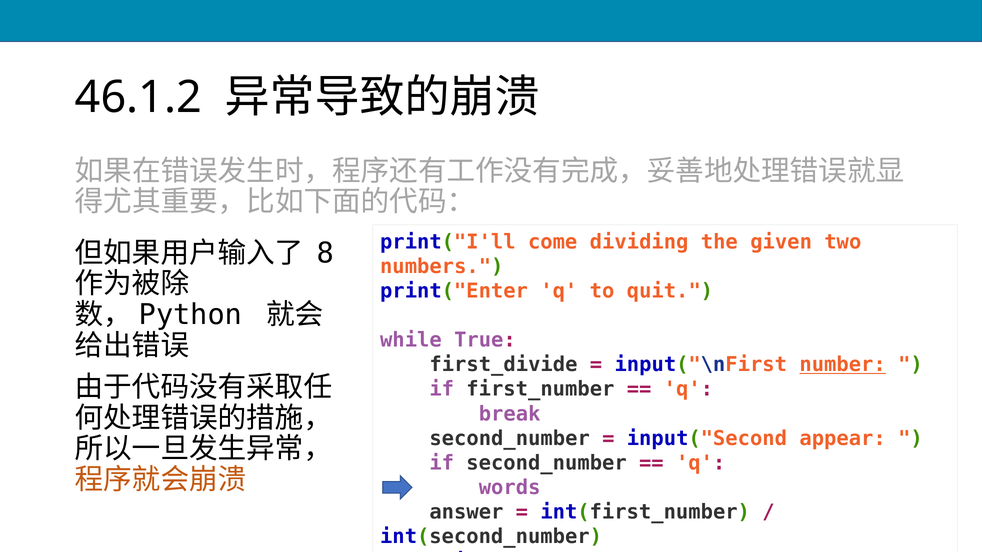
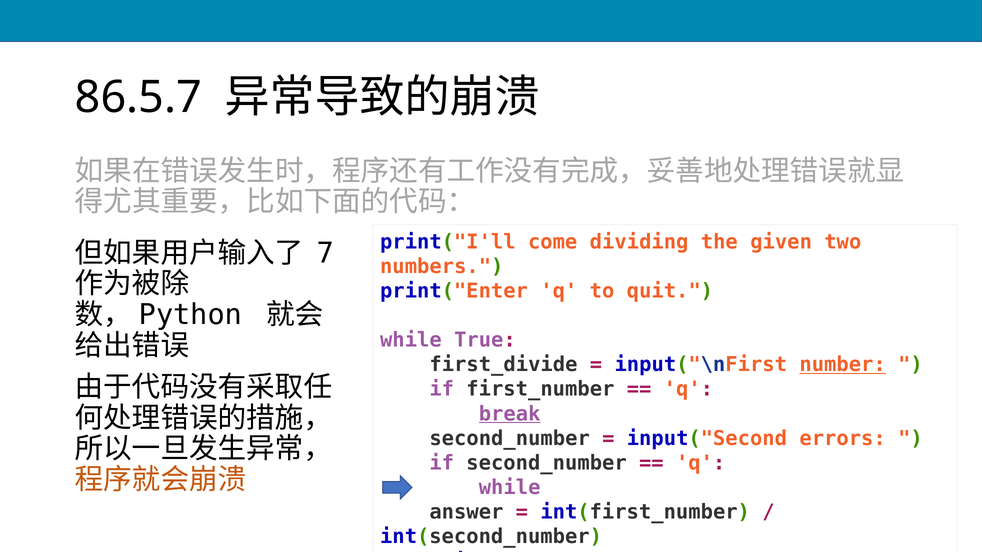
46.1.2: 46.1.2 -> 86.5.7
8: 8 -> 7
break underline: none -> present
appear: appear -> errors
words at (510, 488): words -> while
